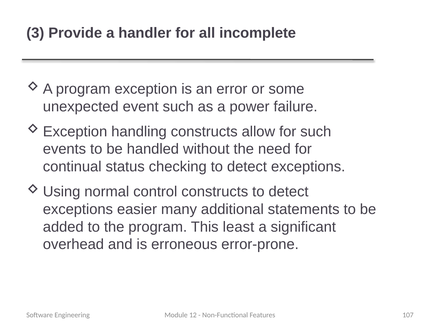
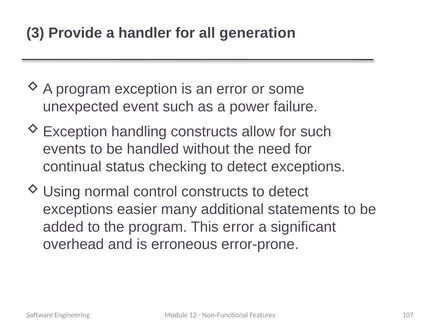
incomplete: incomplete -> generation
This least: least -> error
